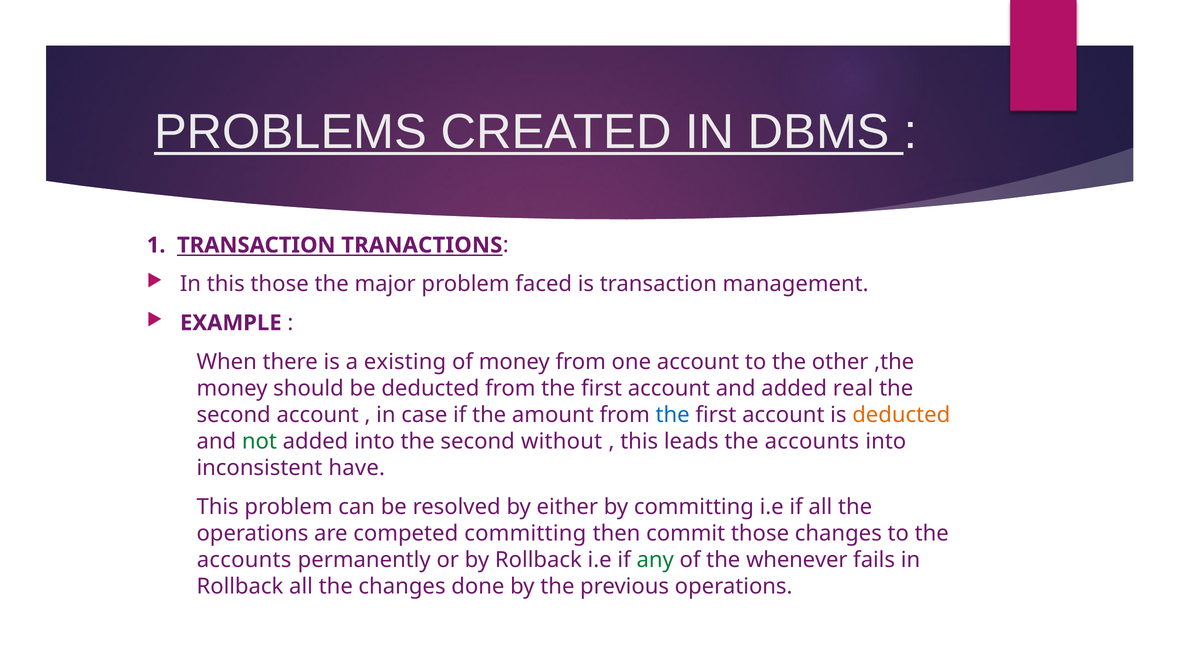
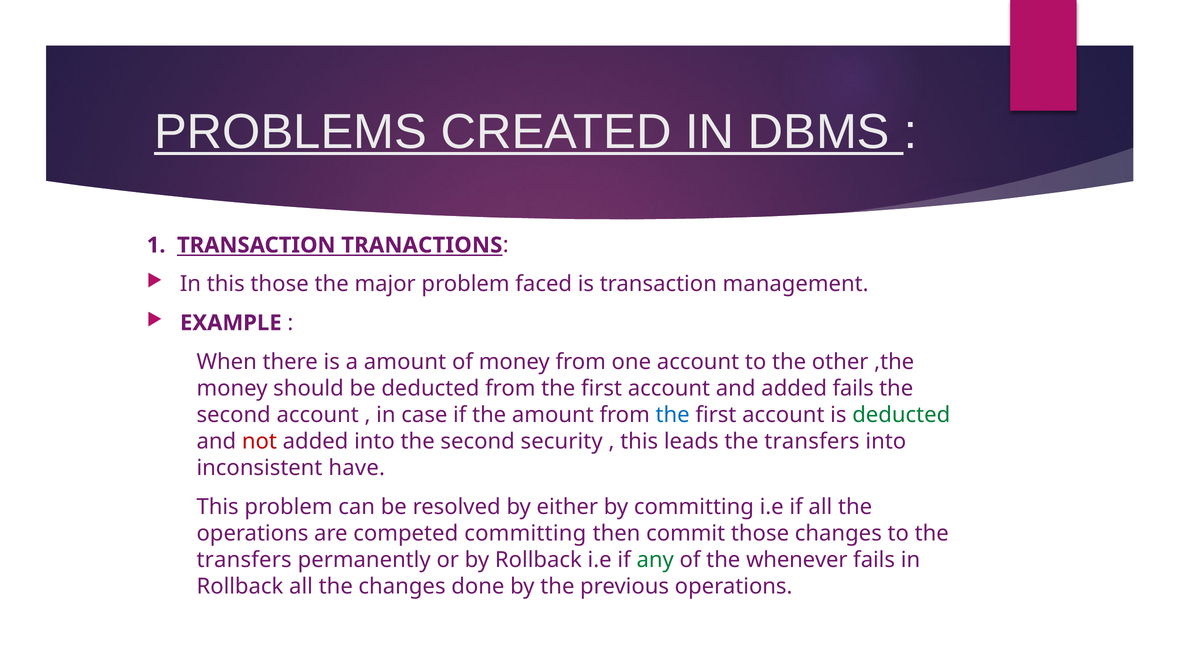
a existing: existing -> amount
added real: real -> fails
deducted at (901, 415) colour: orange -> green
not colour: green -> red
without: without -> security
leads the accounts: accounts -> transfers
accounts at (244, 560): accounts -> transfers
